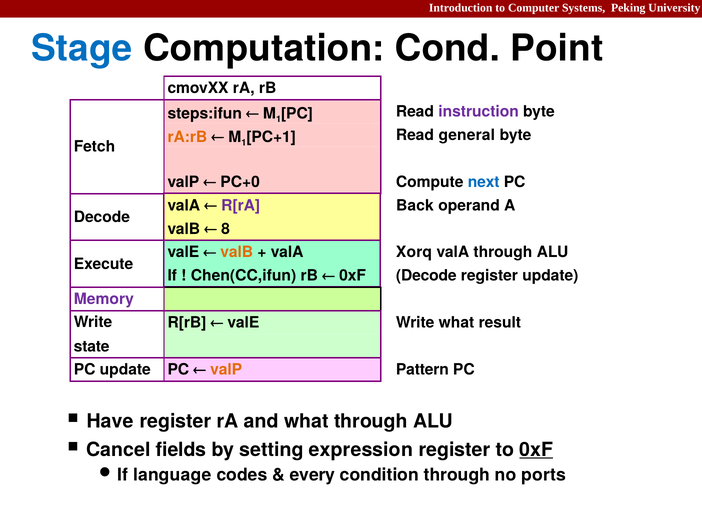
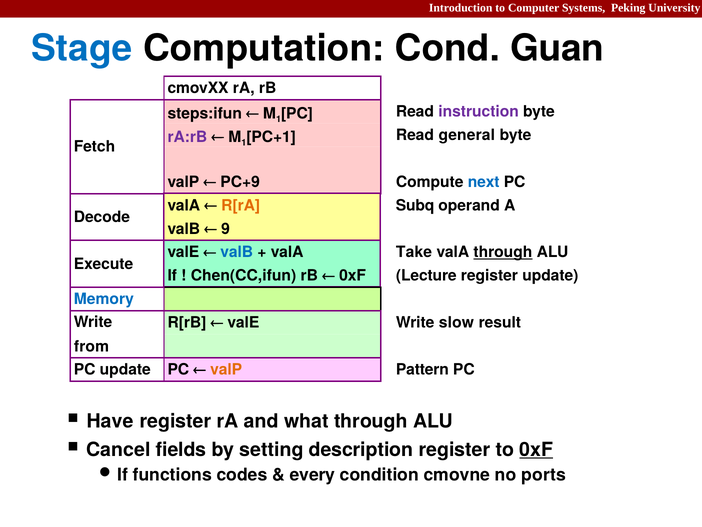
Point: Point -> Guan
rA:rB colour: orange -> purple
PC+0: PC+0 -> PC+9
R[rA colour: purple -> orange
Back: Back -> Subq
8: 8 -> 9
valB at (237, 252) colour: orange -> blue
Xorq: Xorq -> Take
through at (503, 252) underline: none -> present
Decode at (426, 275): Decode -> Lecture
Memory colour: purple -> blue
Write what: what -> slow
state: state -> from
expression: expression -> description
language: language -> functions
condition through: through -> cmovne
